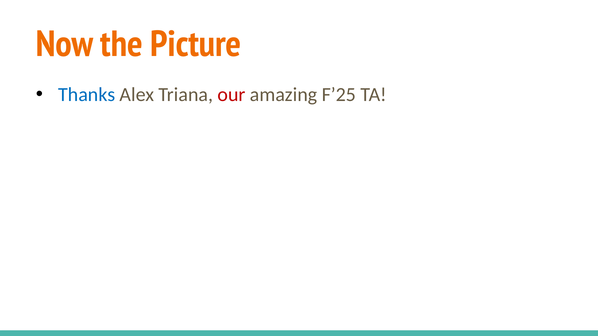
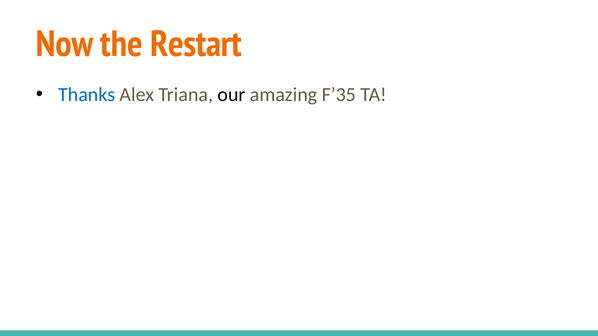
Picture: Picture -> Restart
our colour: red -> black
F’25: F’25 -> F’35
